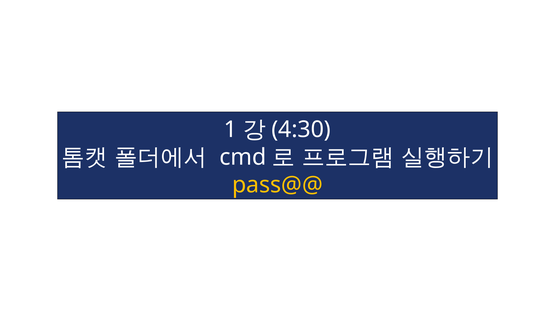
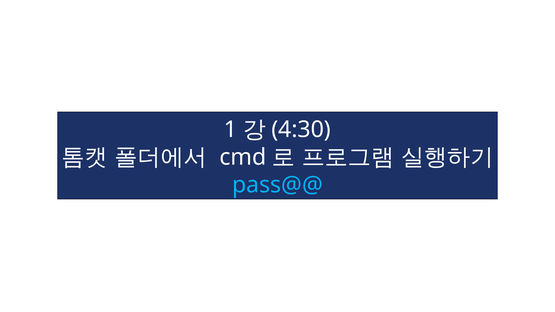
pass@@ colour: yellow -> light blue
